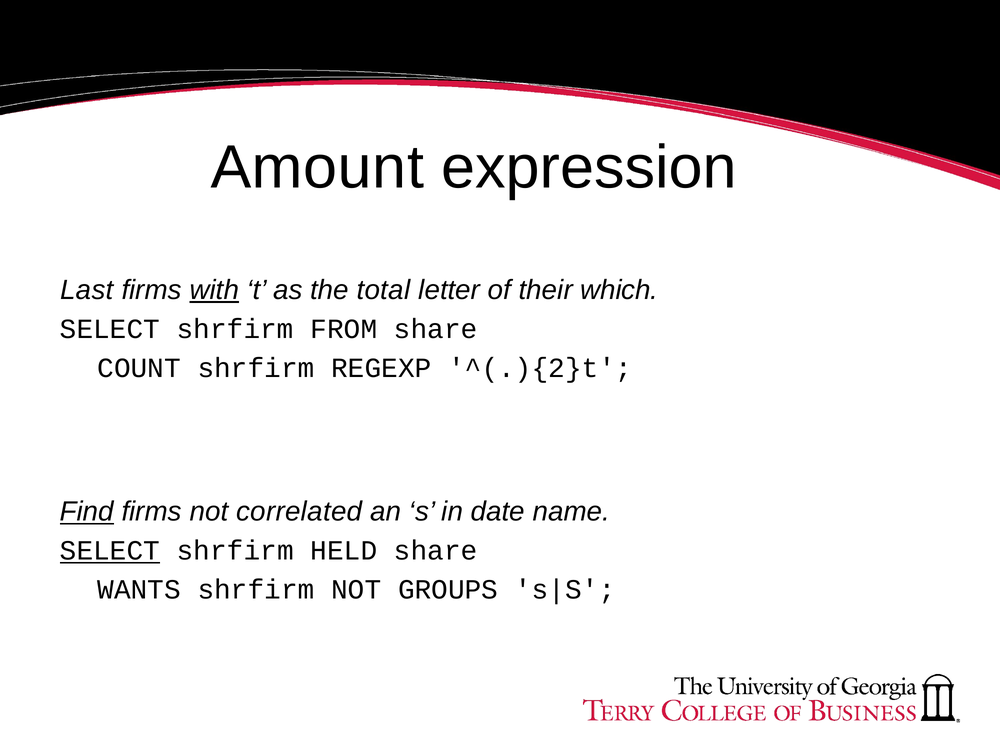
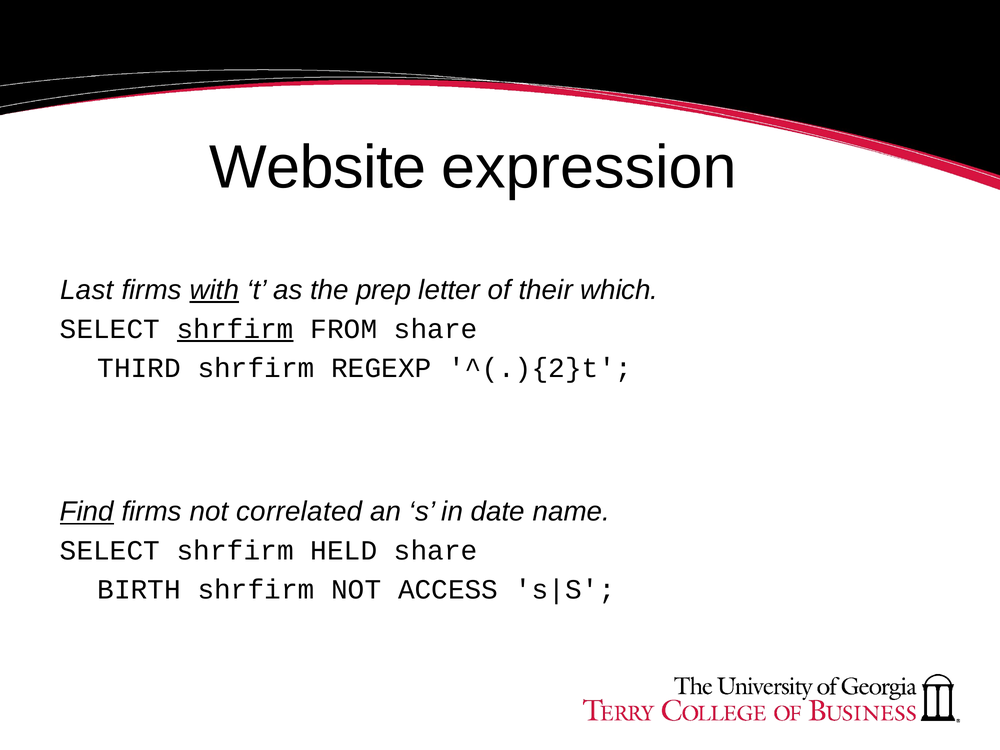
Amount: Amount -> Website
total: total -> prep
shrfirm at (235, 329) underline: none -> present
COUNT: COUNT -> THIRD
SELECT at (110, 551) underline: present -> none
WANTS: WANTS -> BIRTH
GROUPS: GROUPS -> ACCESS
